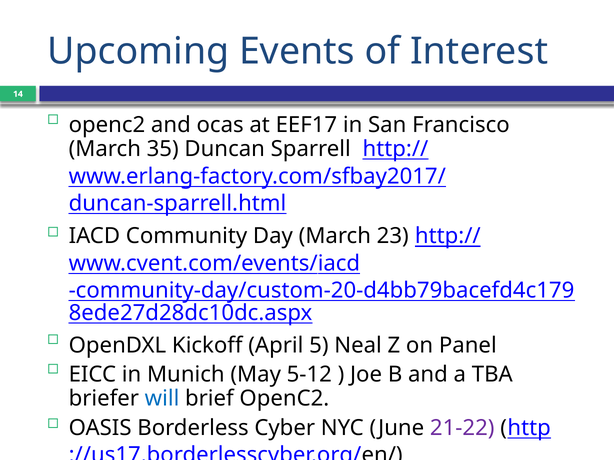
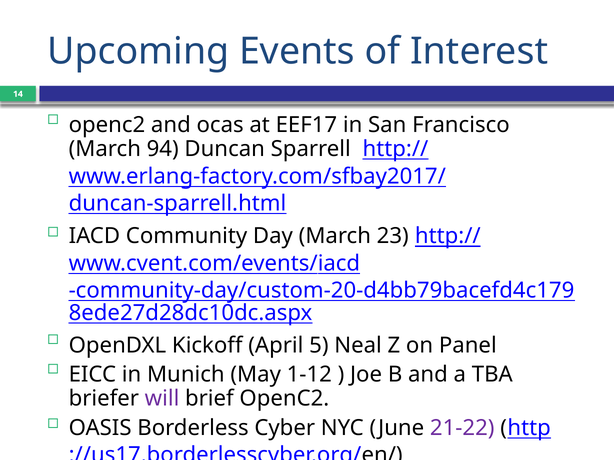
35: 35 -> 94
5-12: 5-12 -> 1-12
will colour: blue -> purple
